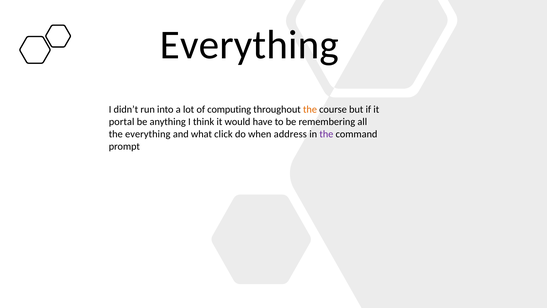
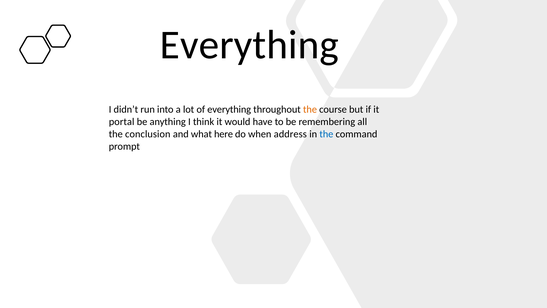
of computing: computing -> everything
the everything: everything -> conclusion
click: click -> here
the at (326, 134) colour: purple -> blue
